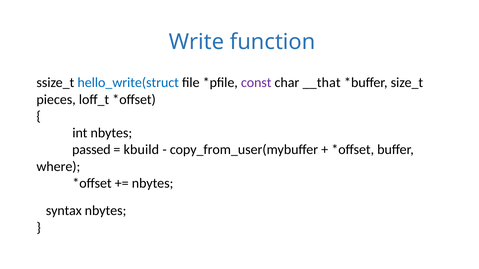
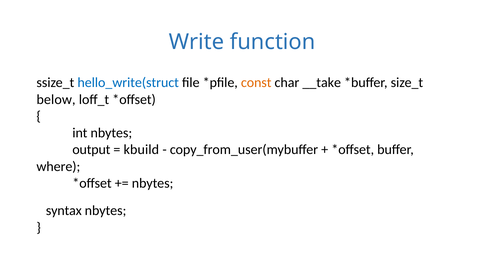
const colour: purple -> orange
__that: __that -> __take
pieces: pieces -> below
passed: passed -> output
